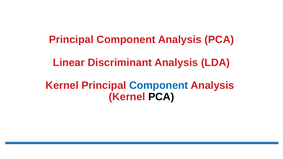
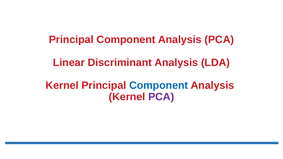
PCA at (161, 97) colour: black -> purple
